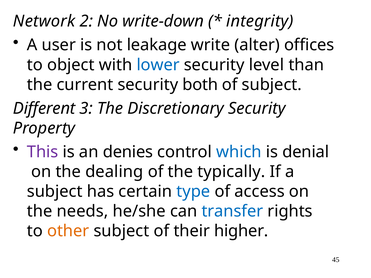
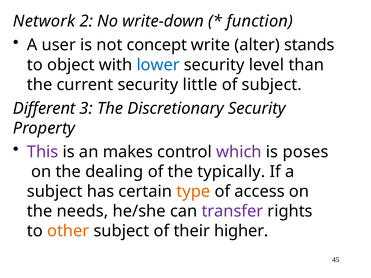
integrity: integrity -> function
leakage: leakage -> concept
offices: offices -> stands
both: both -> little
denies: denies -> makes
which colour: blue -> purple
denial: denial -> poses
type colour: blue -> orange
transfer colour: blue -> purple
